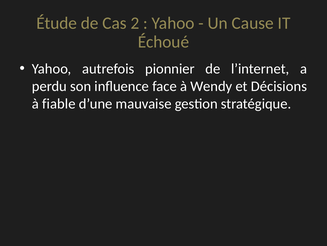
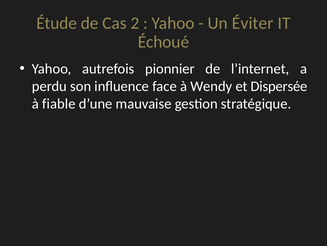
Cause: Cause -> Éviter
Décisions: Décisions -> Dispersée
